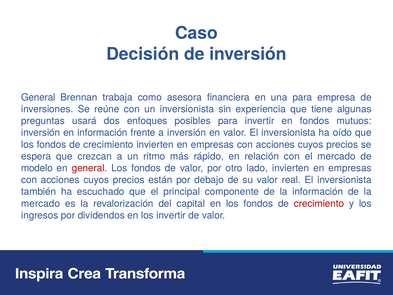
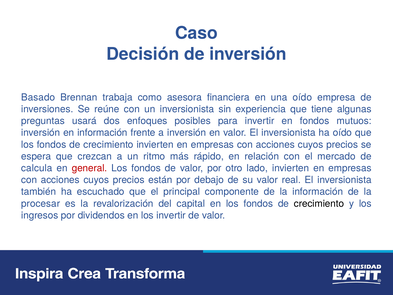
General at (38, 97): General -> Basado
una para: para -> oído
modelo: modelo -> calcula
mercado at (41, 203): mercado -> procesar
crecimiento at (319, 203) colour: red -> black
